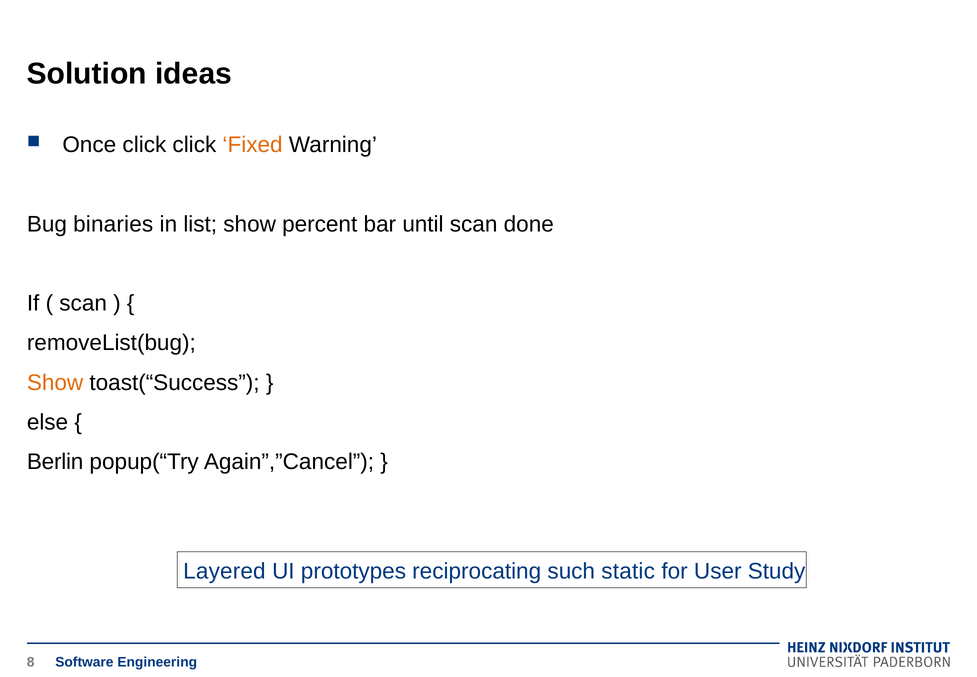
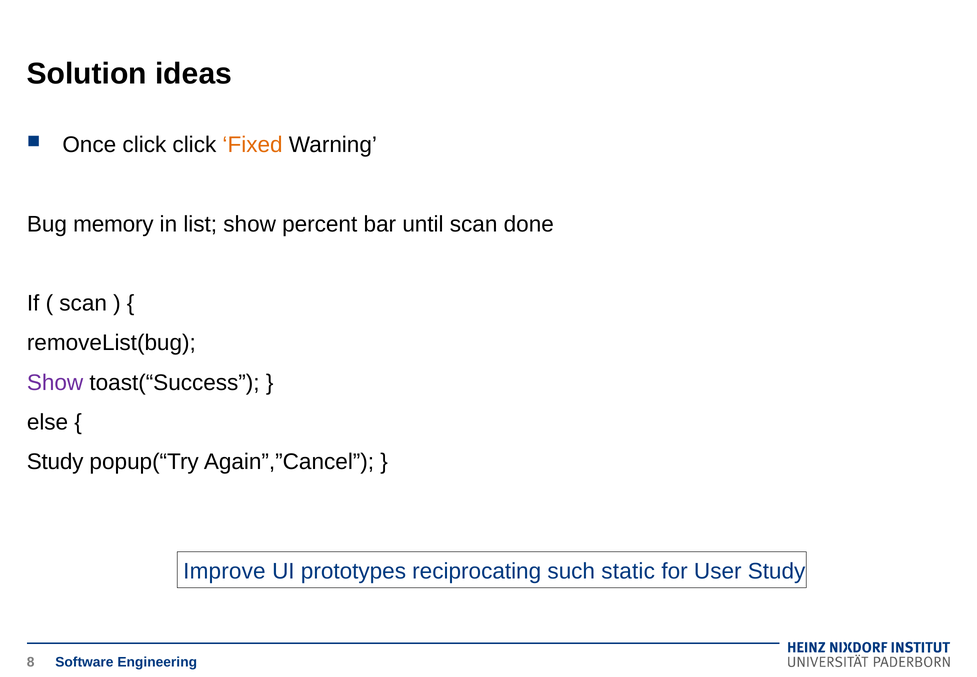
binaries: binaries -> memory
Show at (55, 382) colour: orange -> purple
Berlin at (55, 461): Berlin -> Study
Layered: Layered -> Improve
